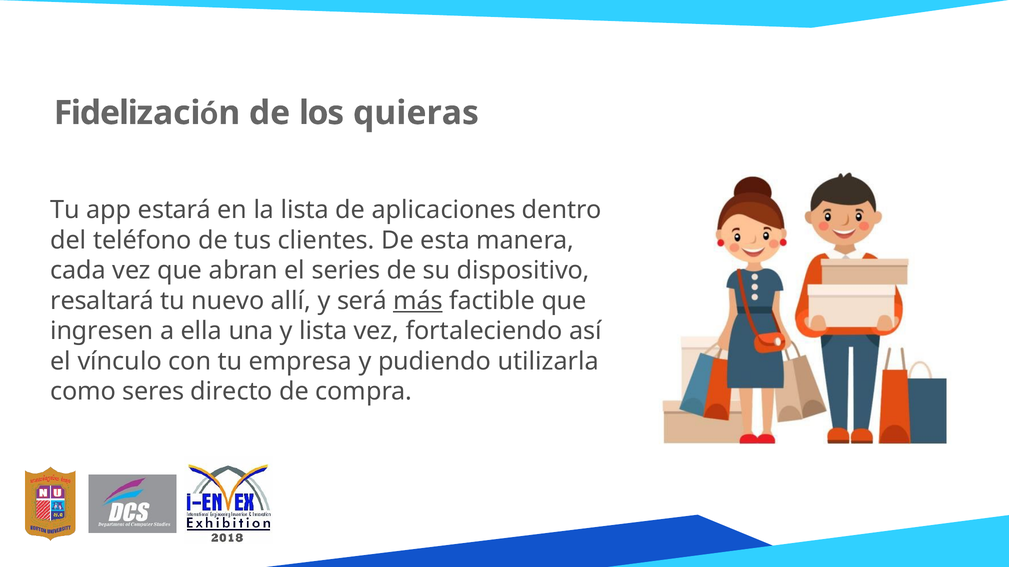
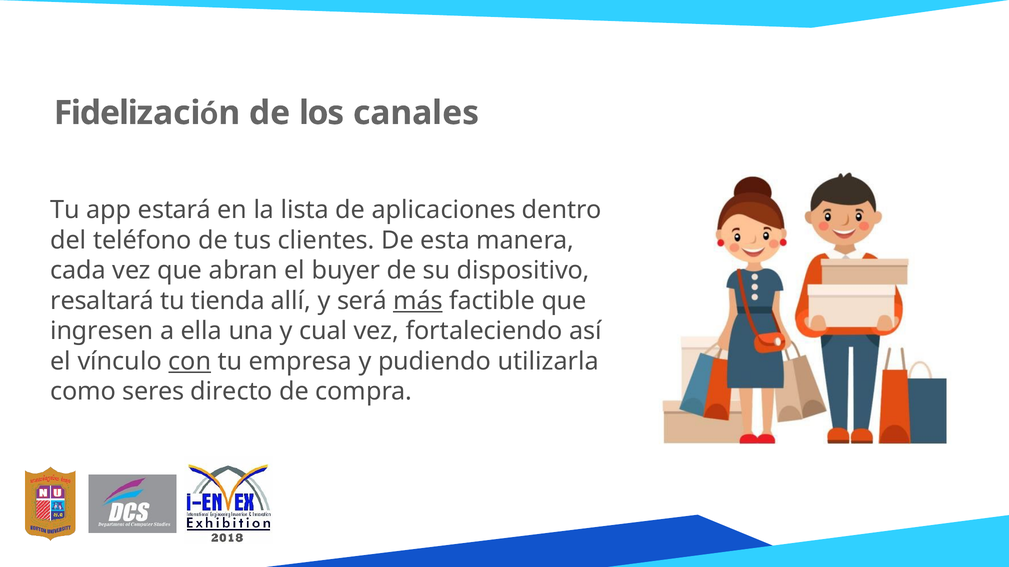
quieras: quieras -> canales
series: series -> buyer
nuevo: nuevo -> tienda
y lista: lista -> cual
con underline: none -> present
